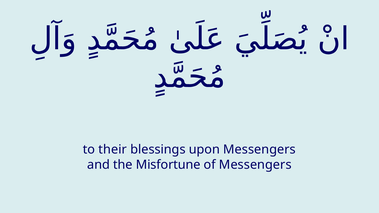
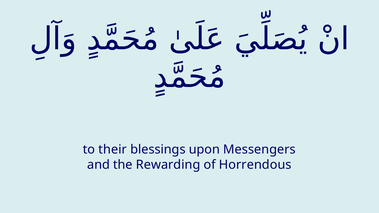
Misfortune: Misfortune -> Rewarding
of Messengers: Messengers -> Horrendous
